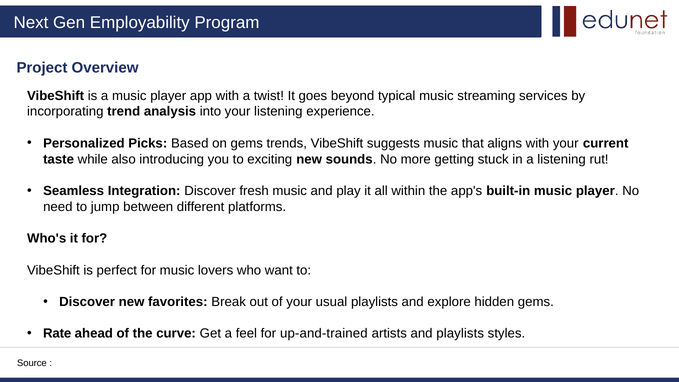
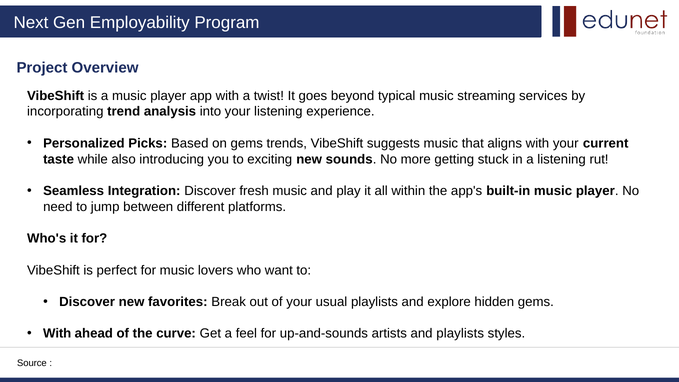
Rate at (57, 334): Rate -> With
up-and-trained: up-and-trained -> up-and-sounds
